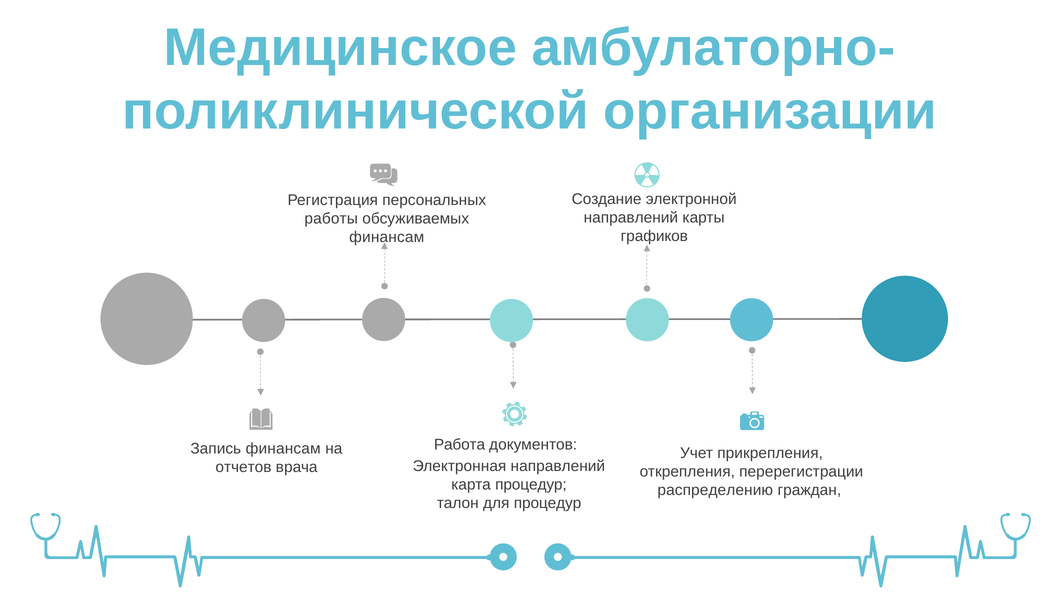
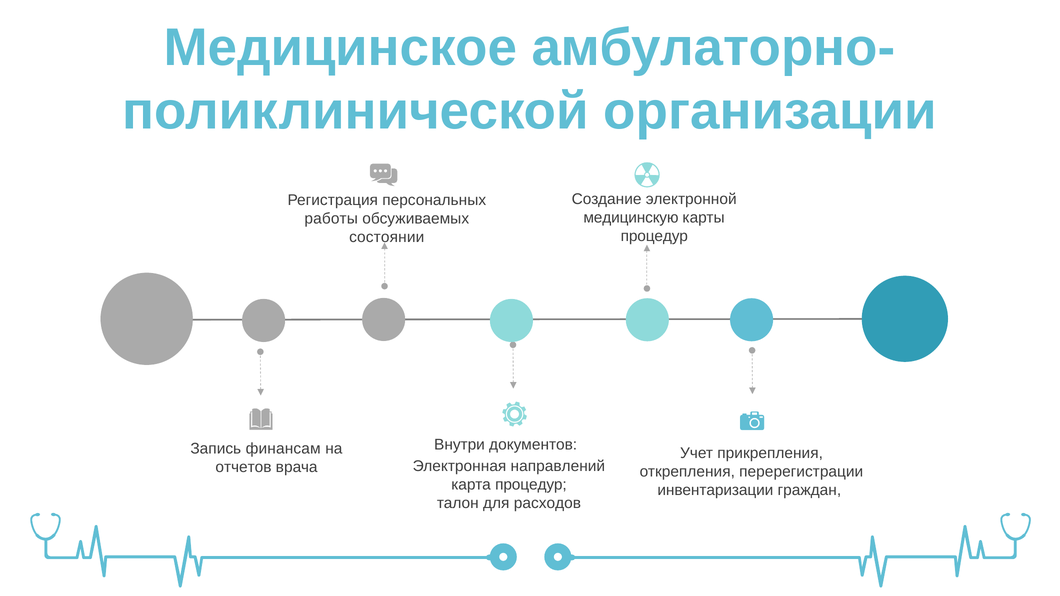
направлений at (631, 218): направлений -> медицинскую
графиков at (654, 236): графиков -> процедур
финансам at (387, 237): финансам -> состоянии
Работа: Работа -> Внутри
распределению: распределению -> инвентаризации
для процедур: процедур -> расходов
